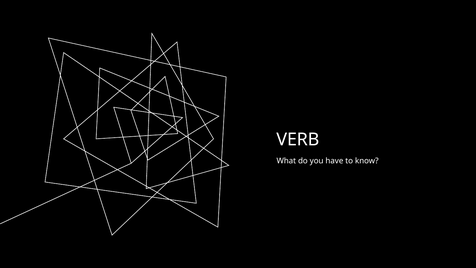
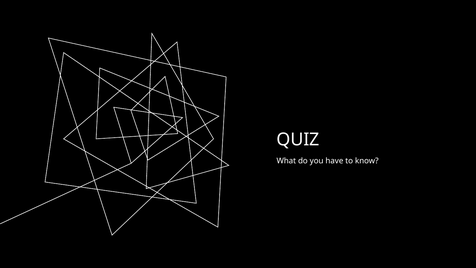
VERB: VERB -> QUIZ
